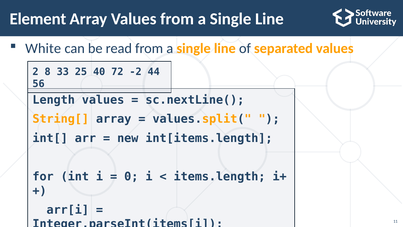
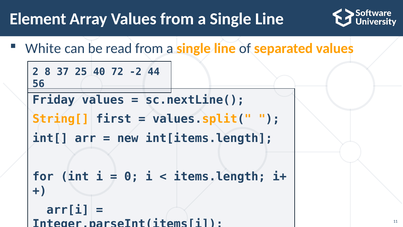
33: 33 -> 37
Length: Length -> Friday
String[ array: array -> first
